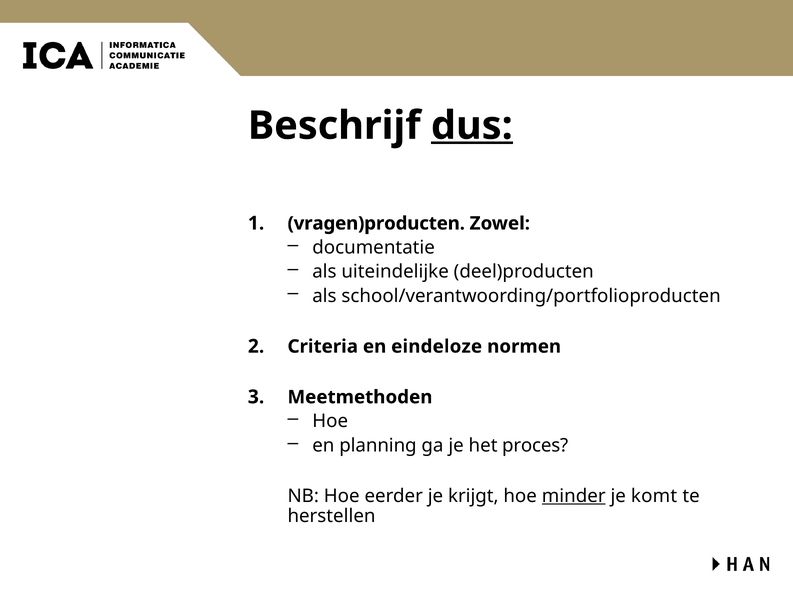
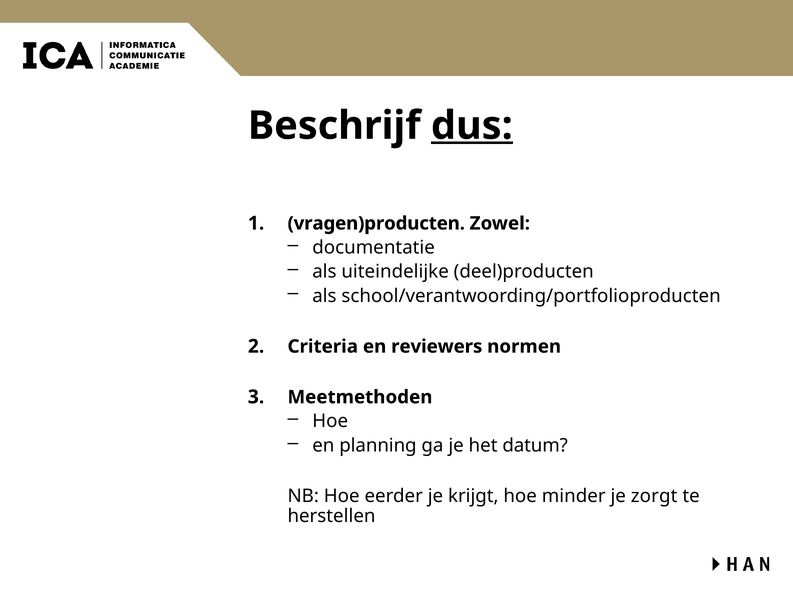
eindeloze: eindeloze -> reviewers
proces: proces -> datum
minder underline: present -> none
komt: komt -> zorgt
